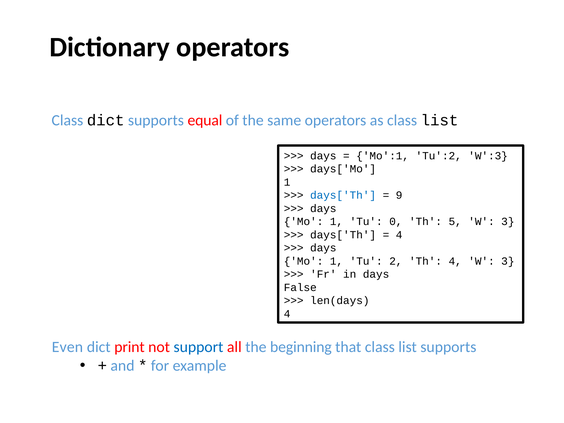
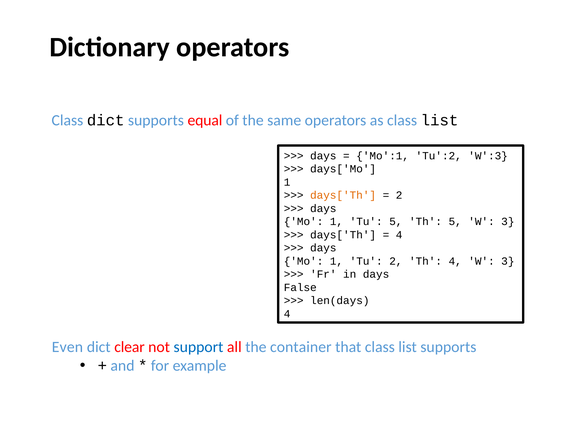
days['Th at (343, 195) colour: blue -> orange
9 at (399, 195): 9 -> 2
Tu 0: 0 -> 5
print: print -> clear
beginning: beginning -> container
